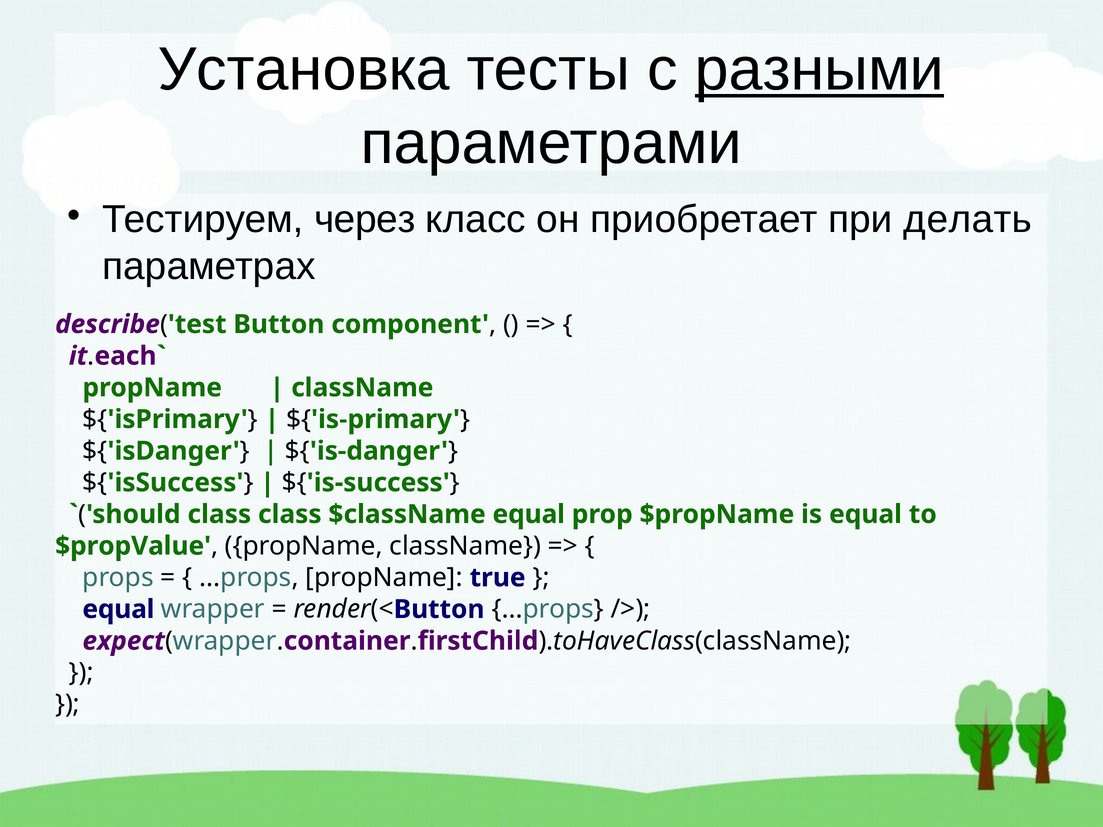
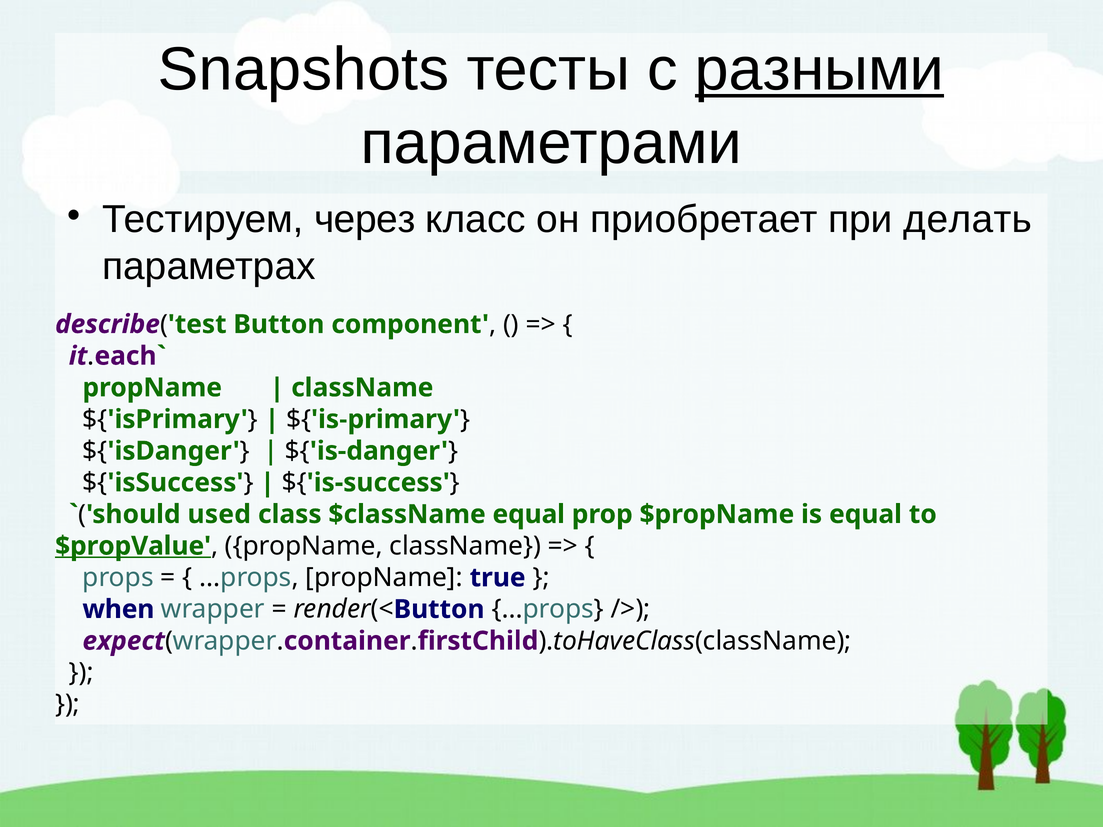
Установка: Установка -> Snapshots
should class: class -> used
$propValue underline: none -> present
equal at (118, 609): equal -> when
